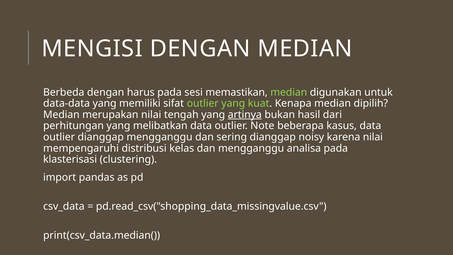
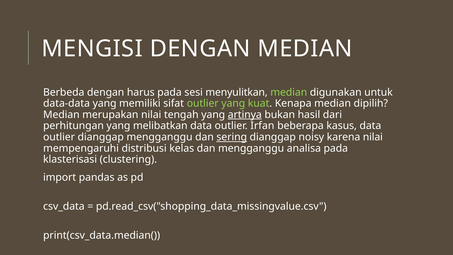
memastikan: memastikan -> menyulitkan
Note: Note -> Irfan
sering underline: none -> present
